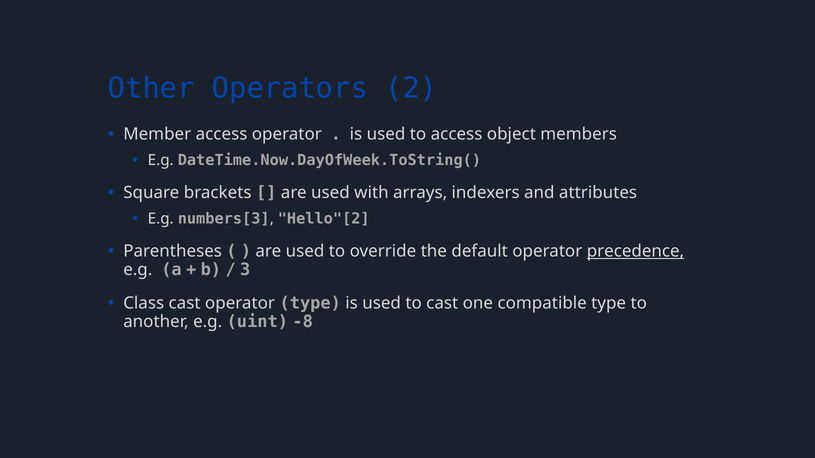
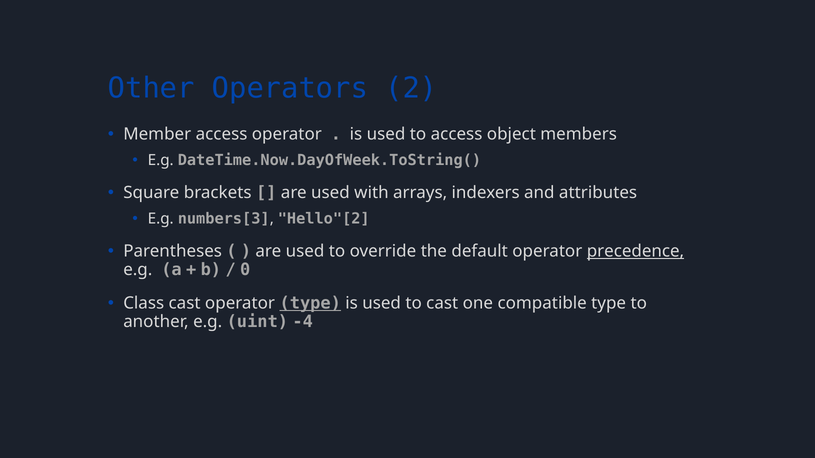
3: 3 -> 0
type at (310, 304) underline: none -> present
-8: -8 -> -4
